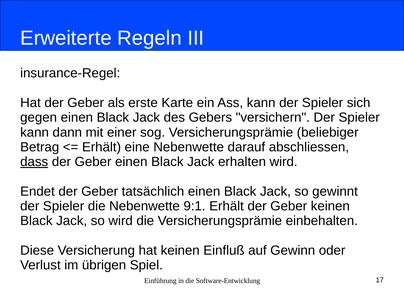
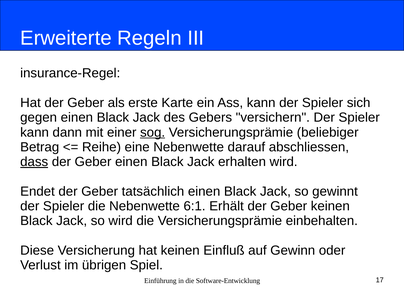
sog underline: none -> present
Erhält at (102, 147): Erhält -> Reihe
9:1: 9:1 -> 6:1
